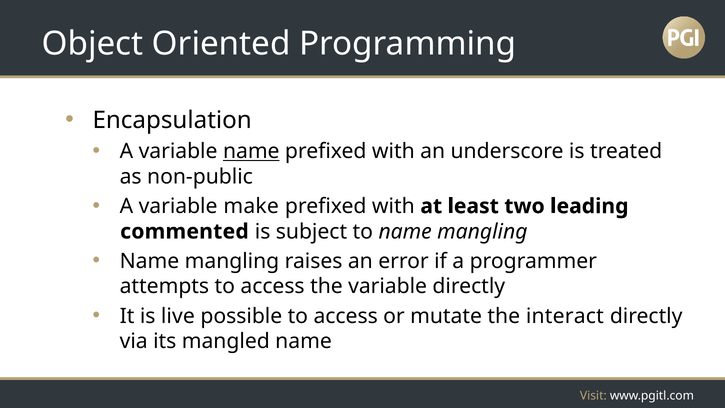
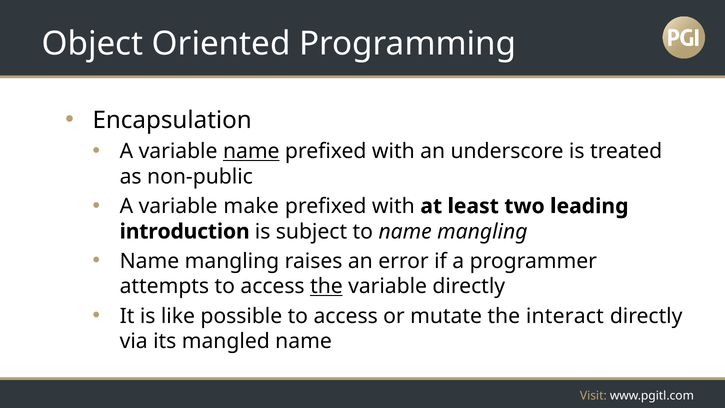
commented: commented -> introduction
the at (326, 286) underline: none -> present
live: live -> like
